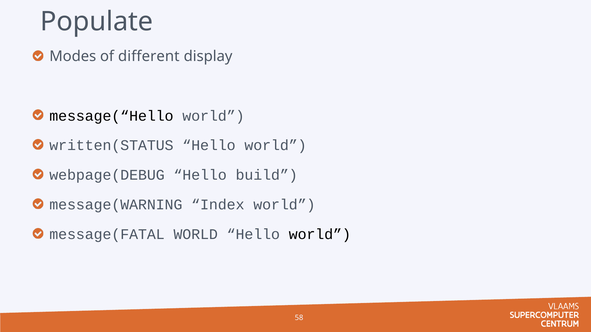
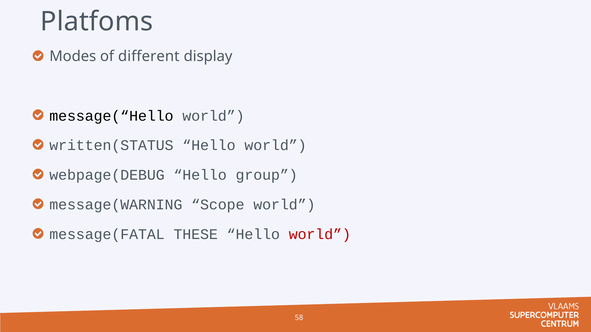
Populate: Populate -> Platfoms
build: build -> group
Index: Index -> Scope
message(FATAL WORLD: WORLD -> THESE
world at (320, 235) colour: black -> red
